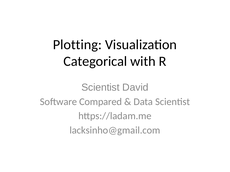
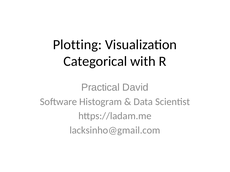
Scientist at (100, 88): Scientist -> Practical
Compared: Compared -> Histogram
